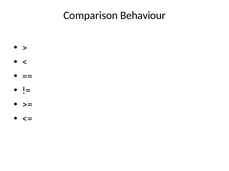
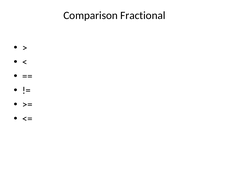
Behaviour: Behaviour -> Fractional
